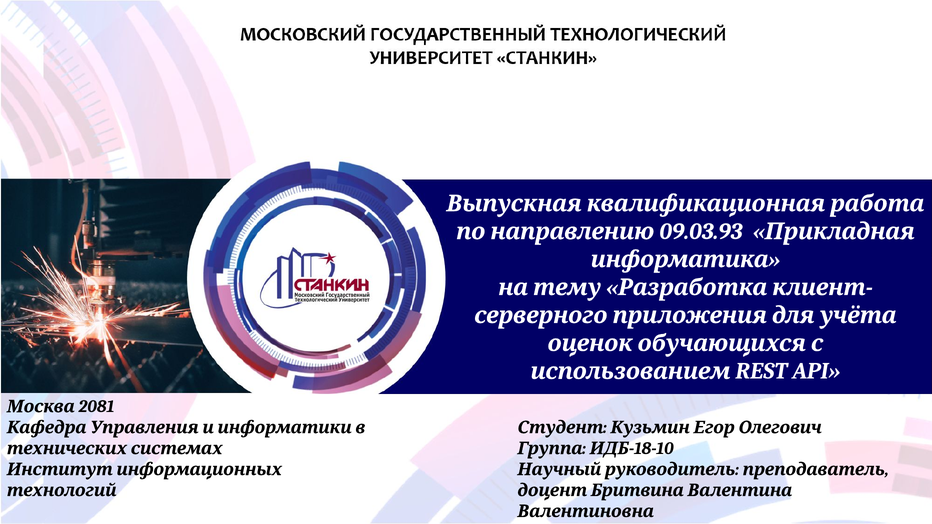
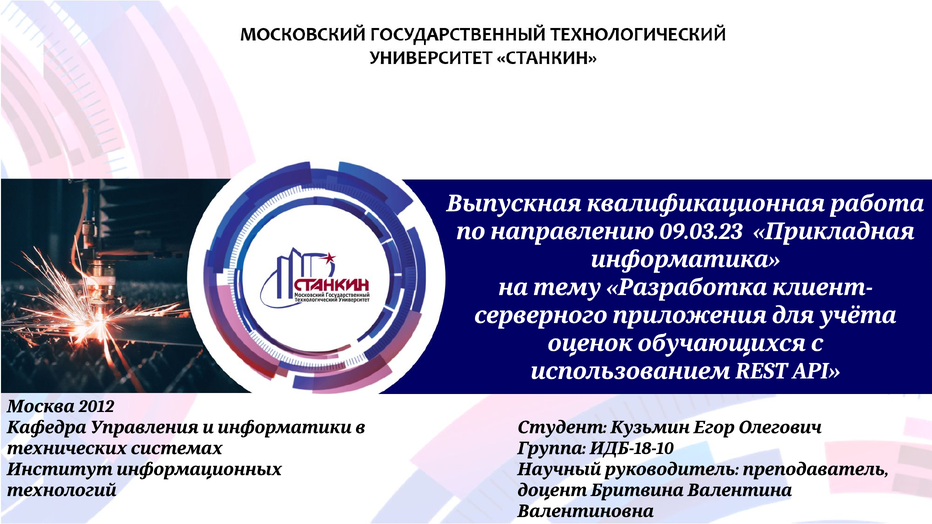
09.03.93: 09.03.93 -> 09.03.23
2081: 2081 -> 2012
